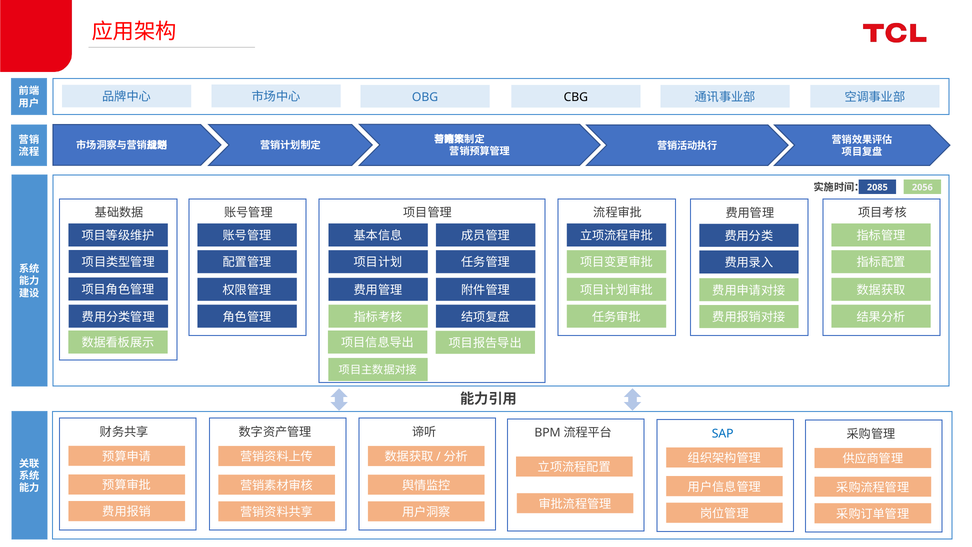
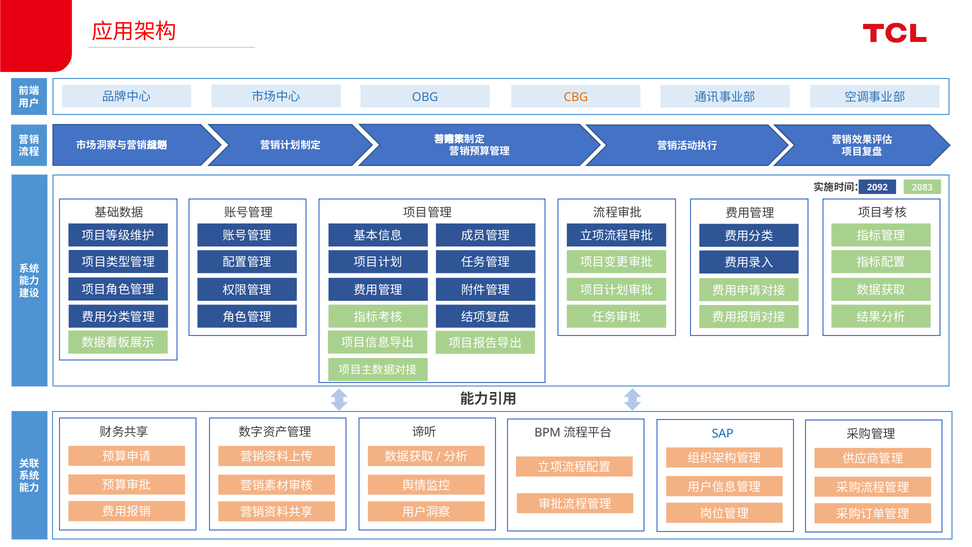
CBG colour: black -> orange
2085: 2085 -> 2092
2056: 2056 -> 2083
